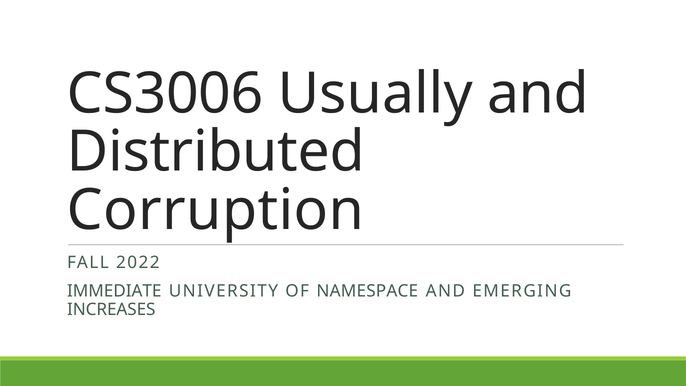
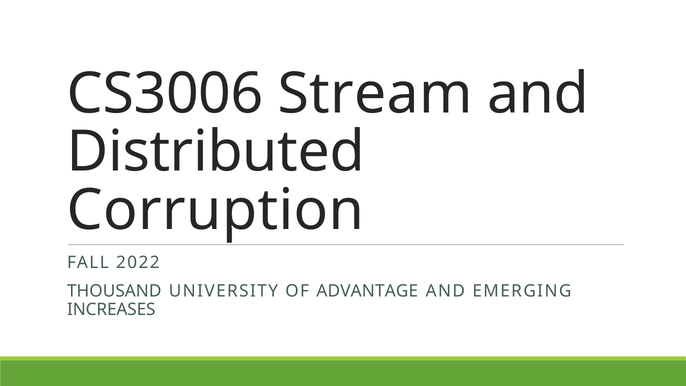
Usually: Usually -> Stream
IMMEDIATE: IMMEDIATE -> THOUSAND
NAMESPACE: NAMESPACE -> ADVANTAGE
